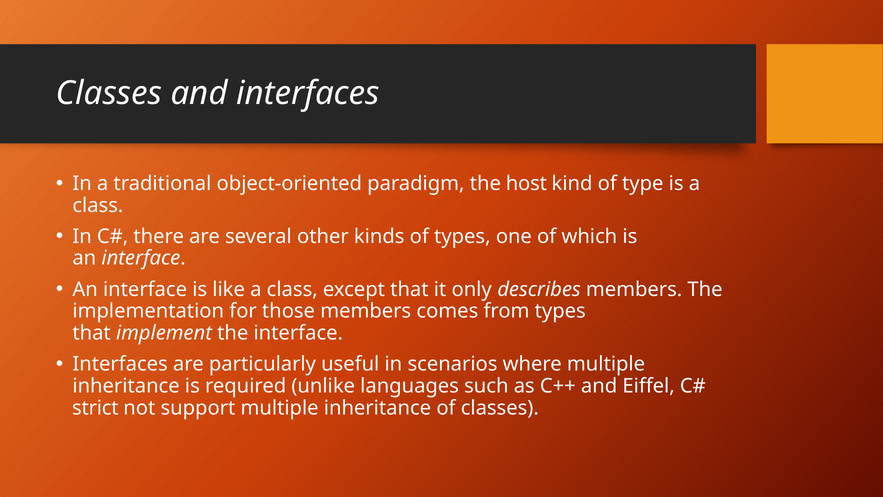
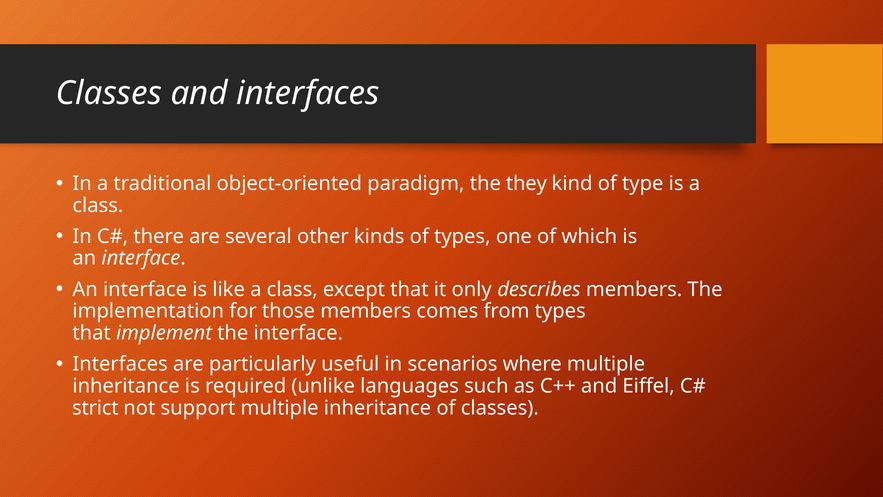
host: host -> they
